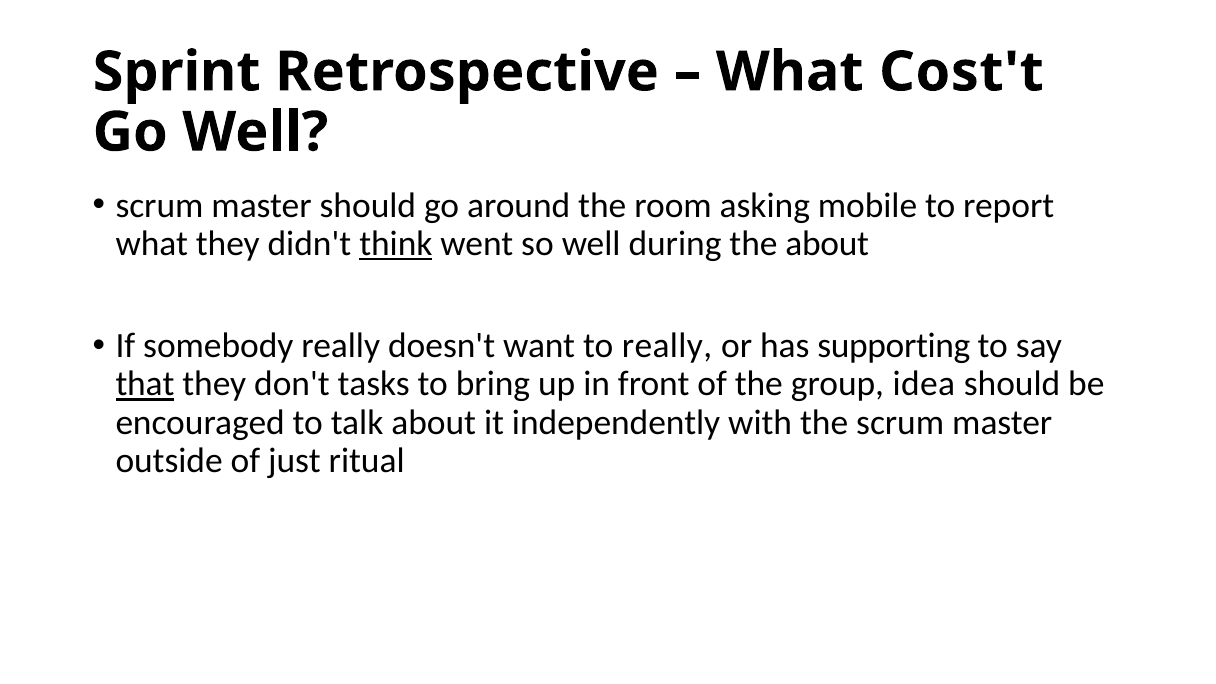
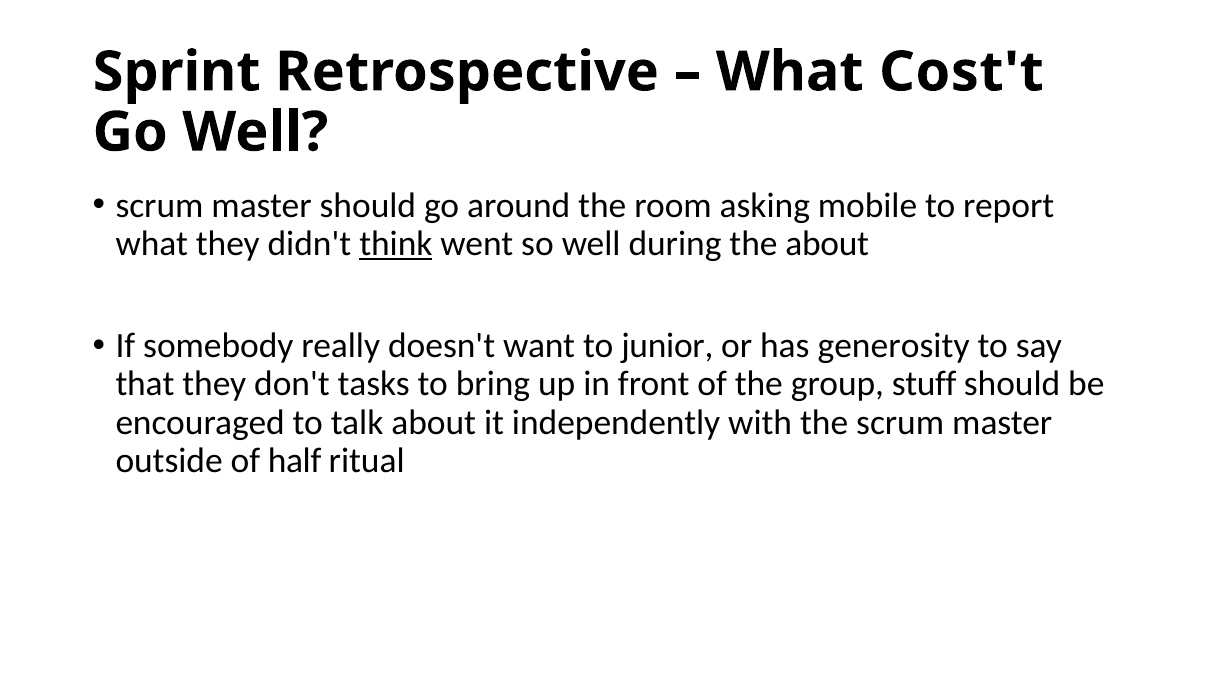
to really: really -> junior
supporting: supporting -> generosity
that underline: present -> none
idea: idea -> stuff
just: just -> half
